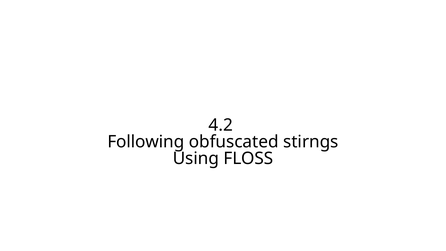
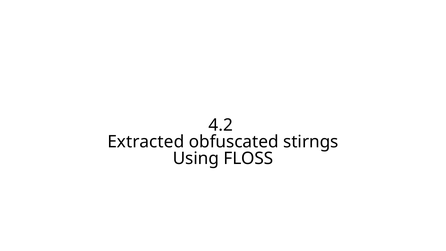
Following: Following -> Extracted
